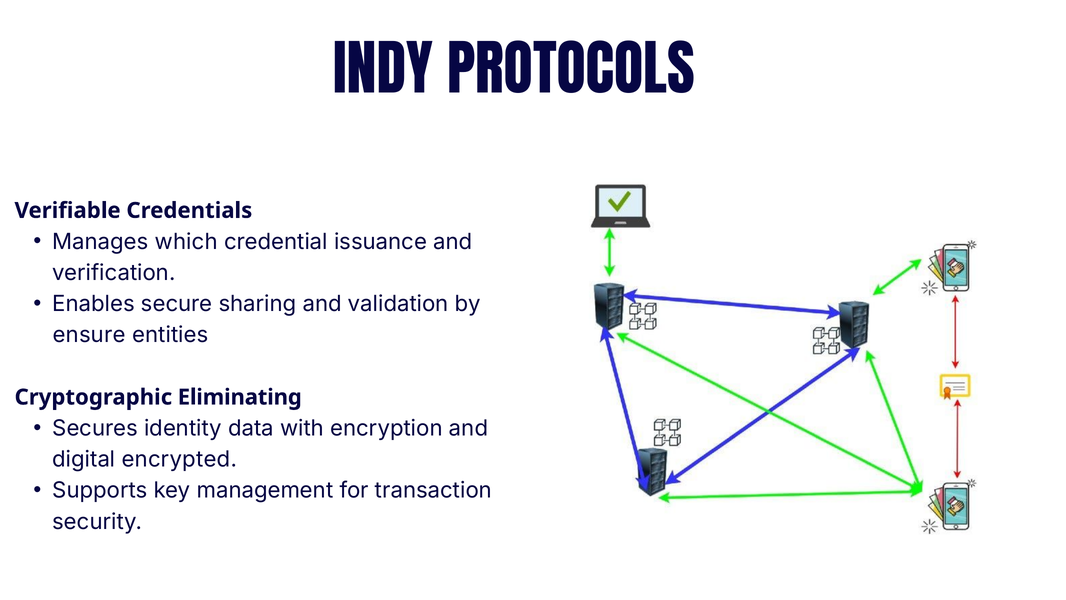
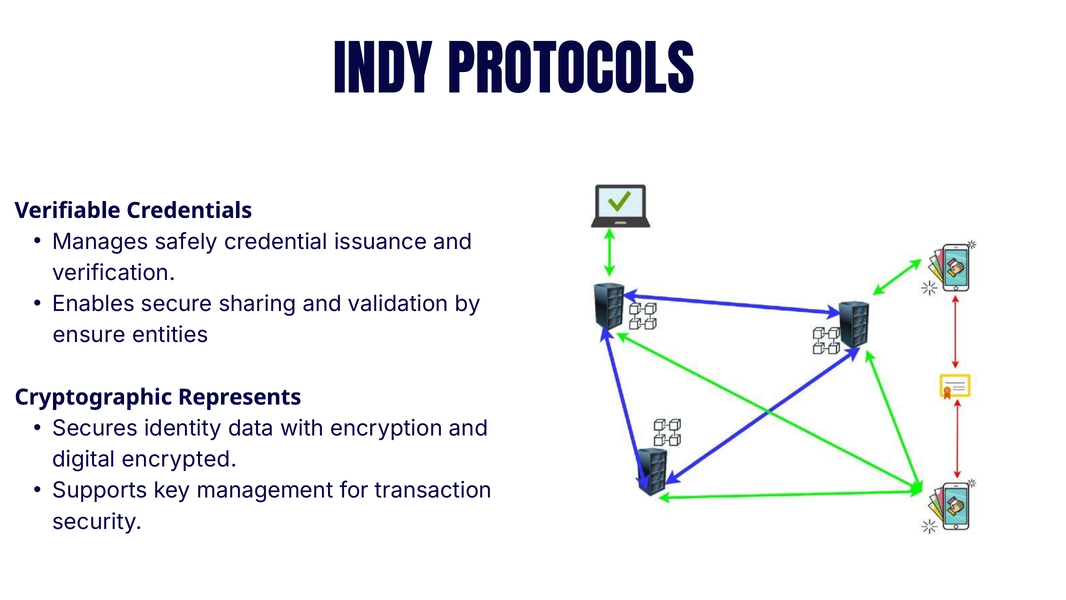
which: which -> safely
Eliminating: Eliminating -> Represents
